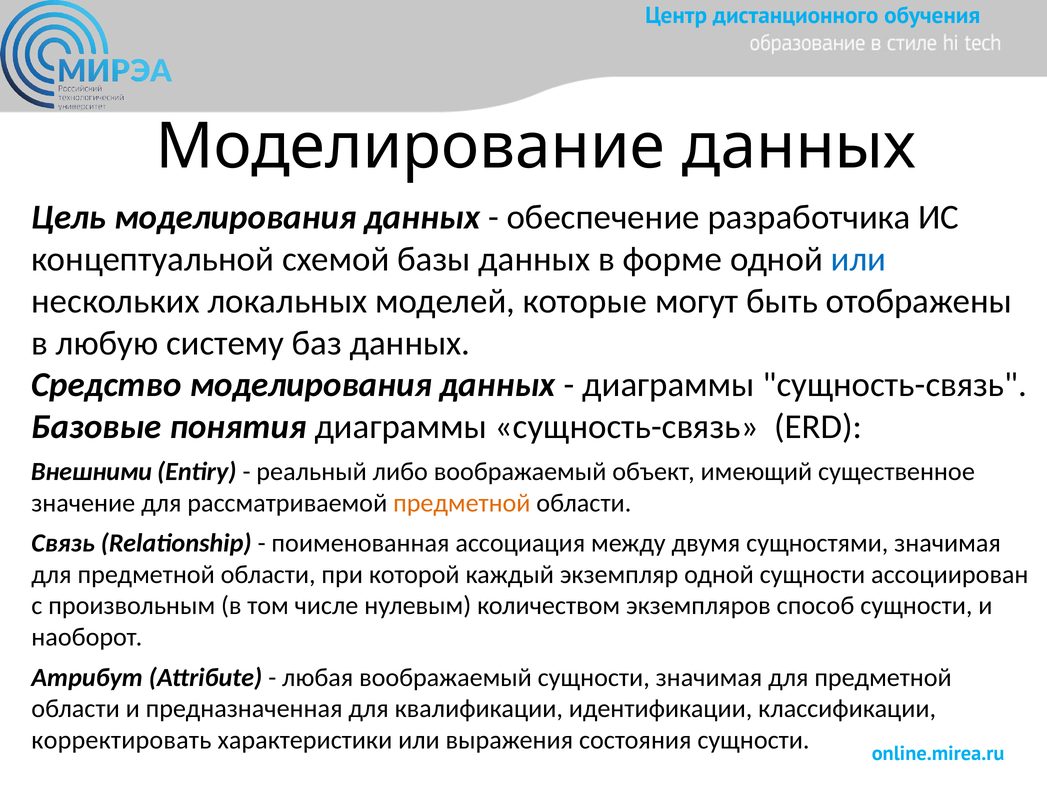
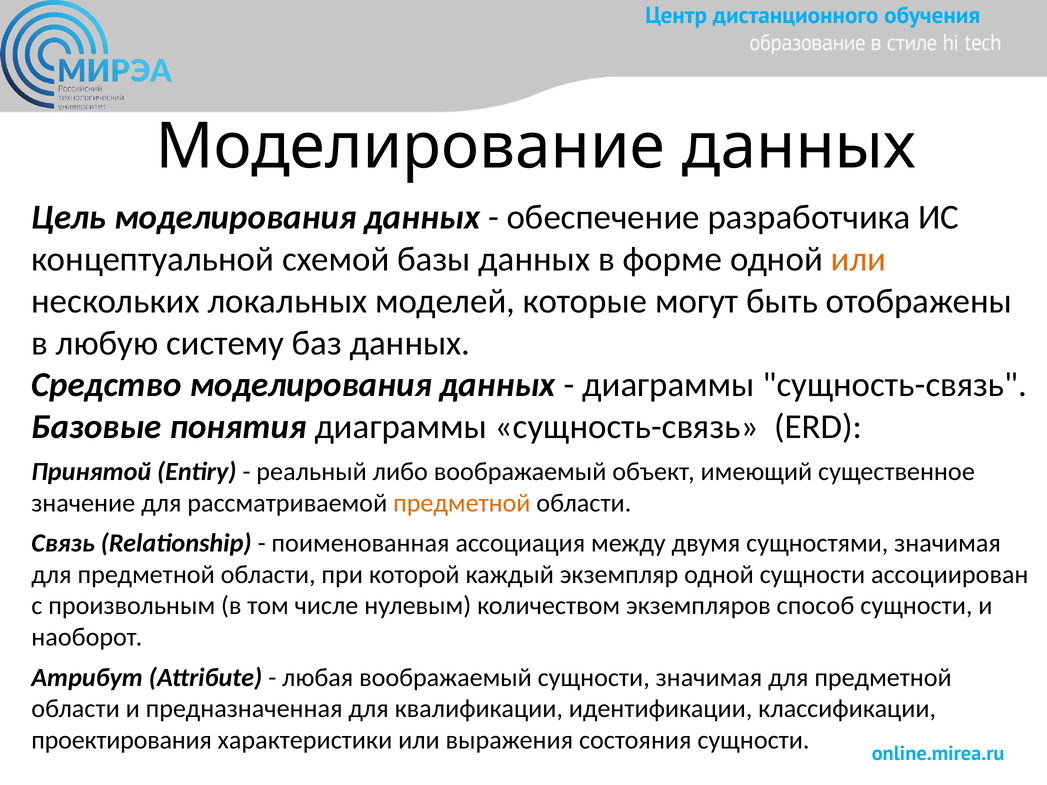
или at (858, 259) colour: blue -> orange
Внешними: Внешними -> Принятой
корректировать: корректировать -> проектирования
